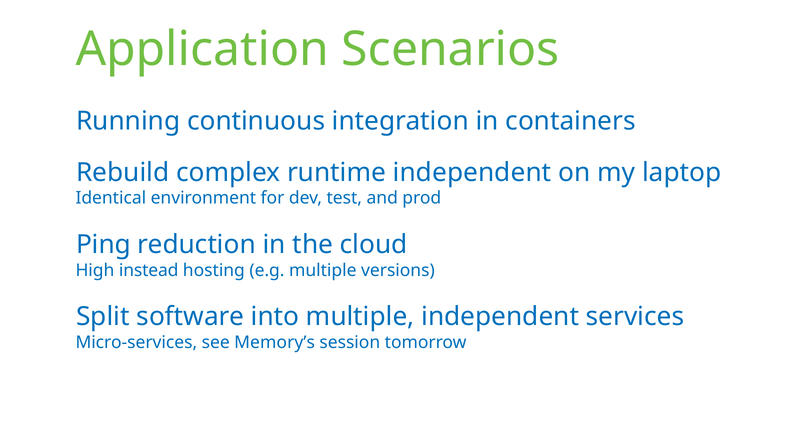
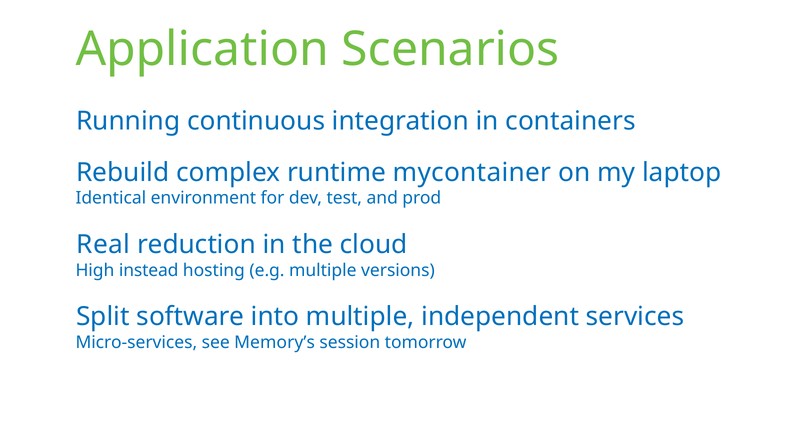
runtime independent: independent -> mycontainer
Ping: Ping -> Real
